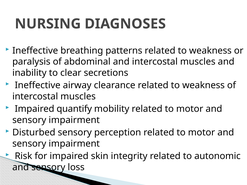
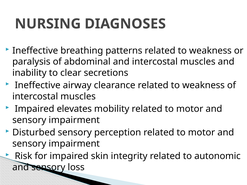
quantify: quantify -> elevates
